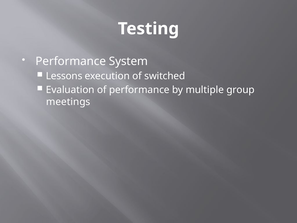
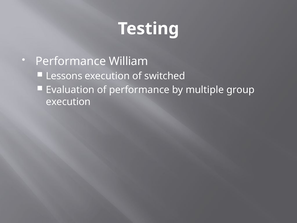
System: System -> William
meetings at (68, 102): meetings -> execution
